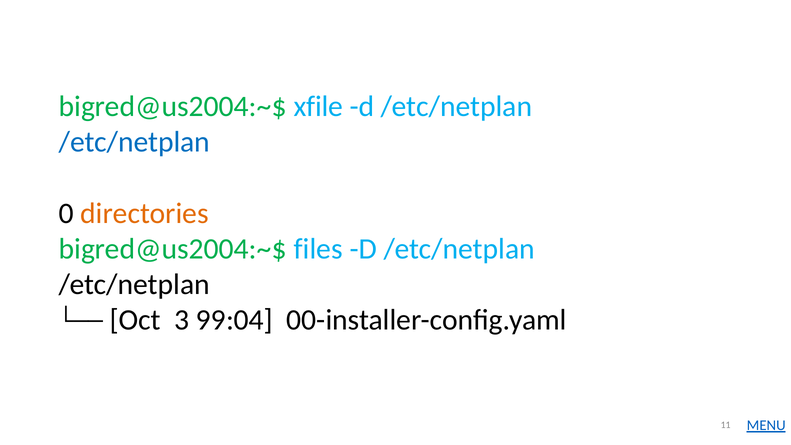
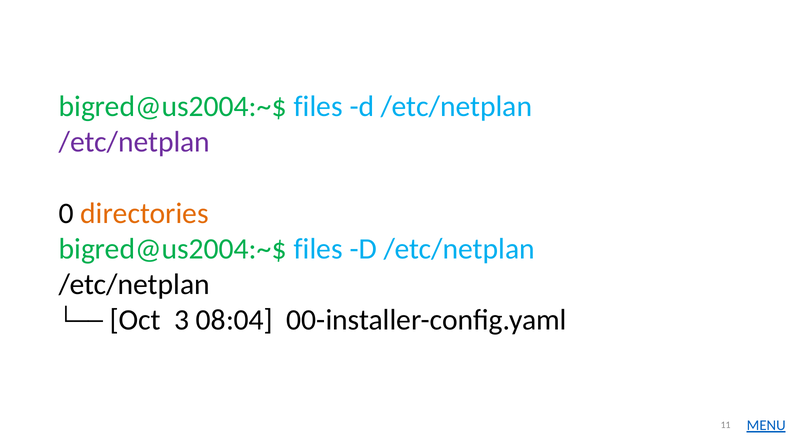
xfile at (318, 106): xfile -> files
/etc/netplan at (134, 142) colour: blue -> purple
99:04: 99:04 -> 08:04
